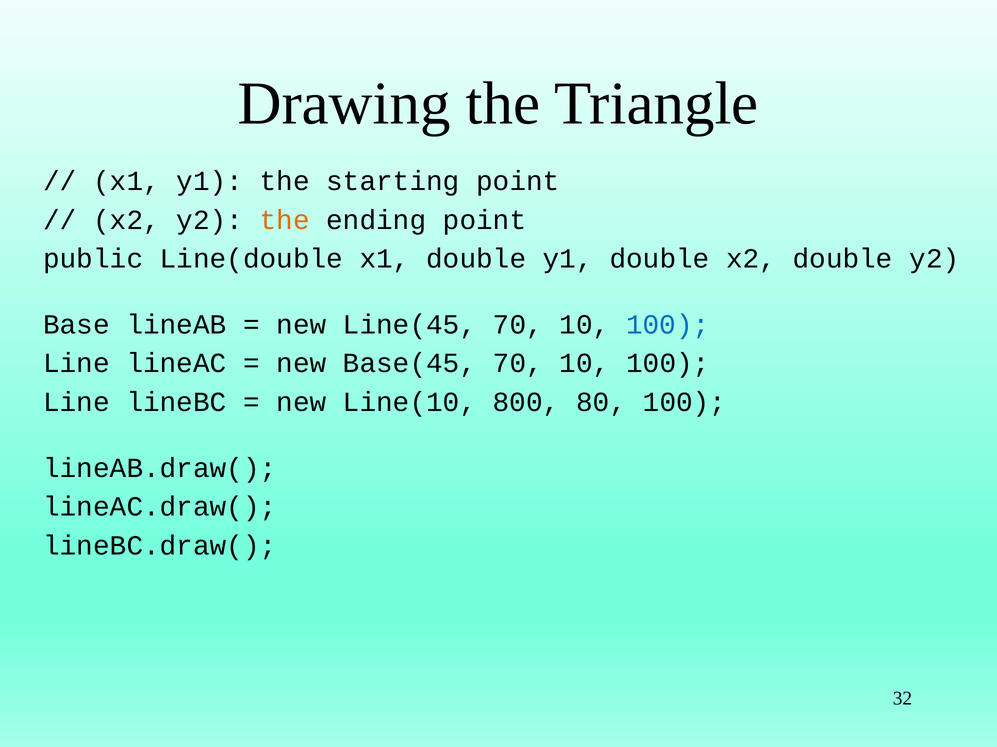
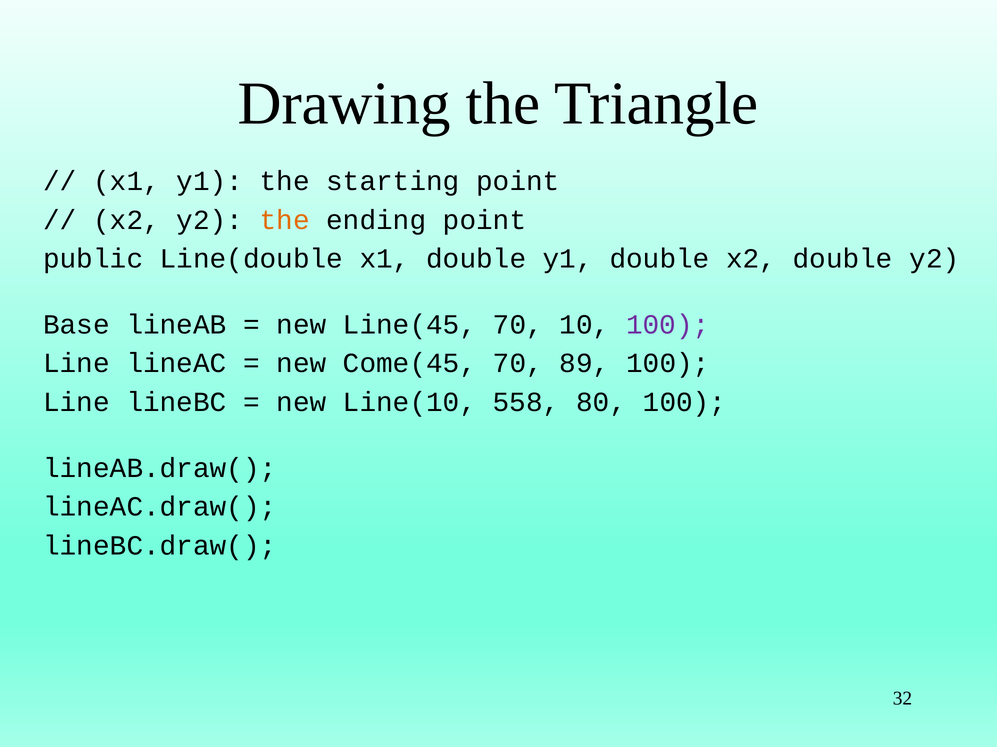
100 at (668, 325) colour: blue -> purple
Base(45: Base(45 -> Come(45
10 at (584, 364): 10 -> 89
800: 800 -> 558
